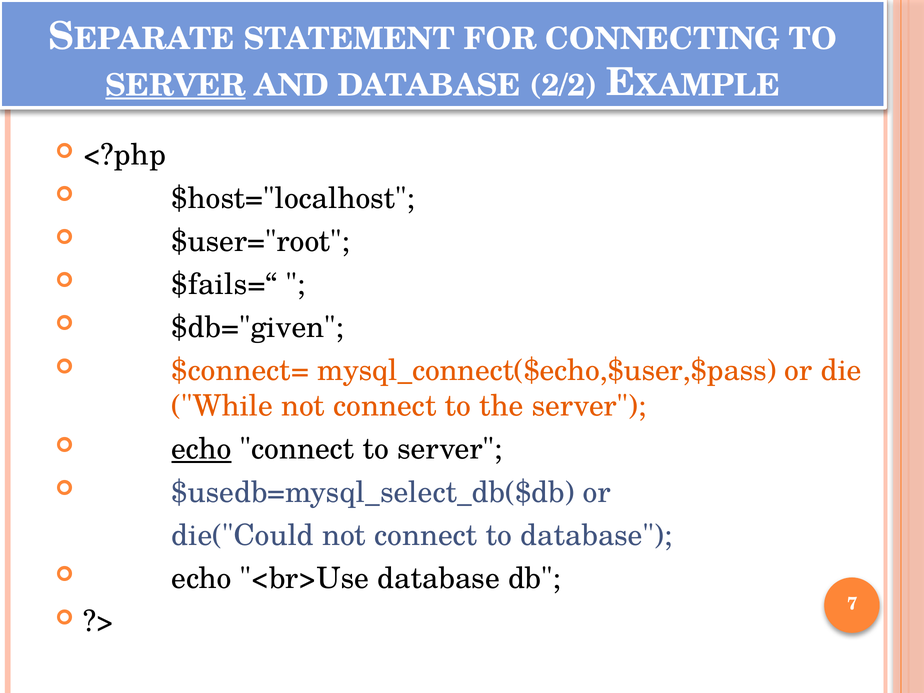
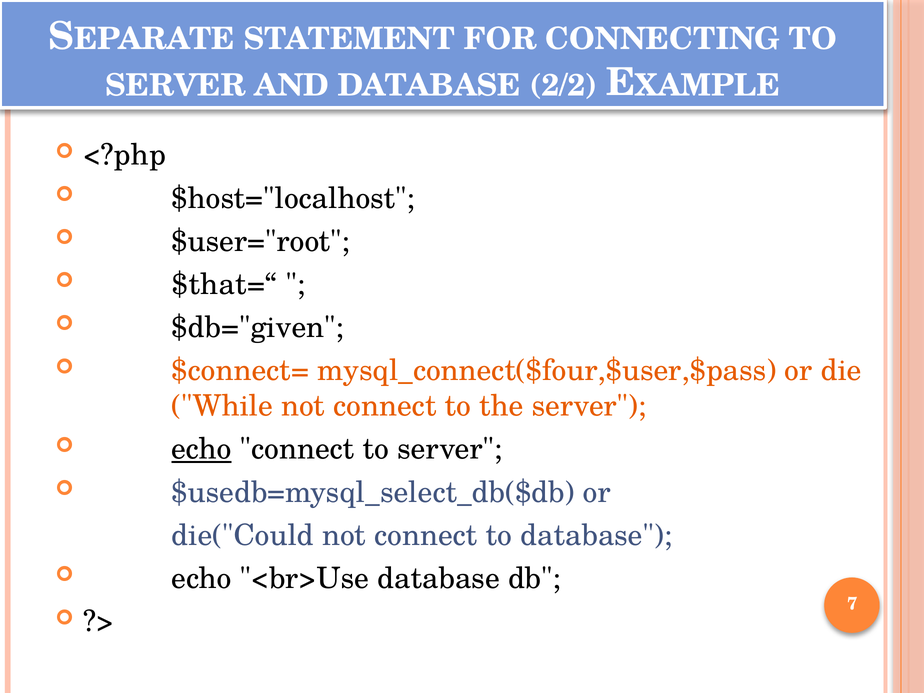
SERVER at (176, 85) underline: present -> none
$fails=“: $fails=“ -> $that=“
mysql_connect($echo,$user,$pass: mysql_connect($echo,$user,$pass -> mysql_connect($four,$user,$pass
